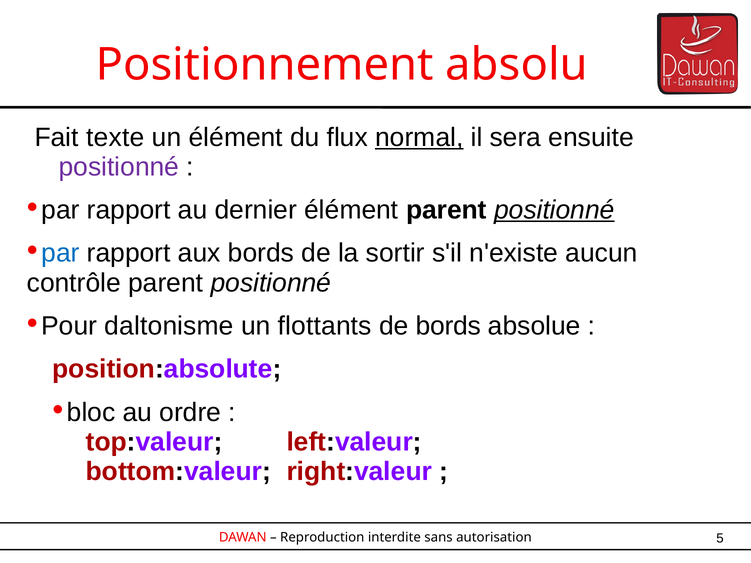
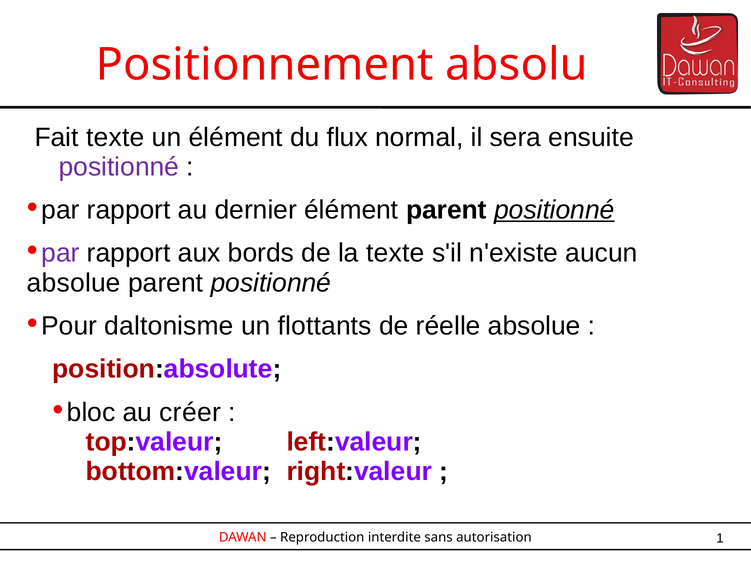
normal underline: present -> none
par at (60, 253) colour: blue -> purple
la sortir: sortir -> texte
contrôle at (74, 283): contrôle -> absolue
de bords: bords -> réelle
ordre: ordre -> créer
5: 5 -> 1
